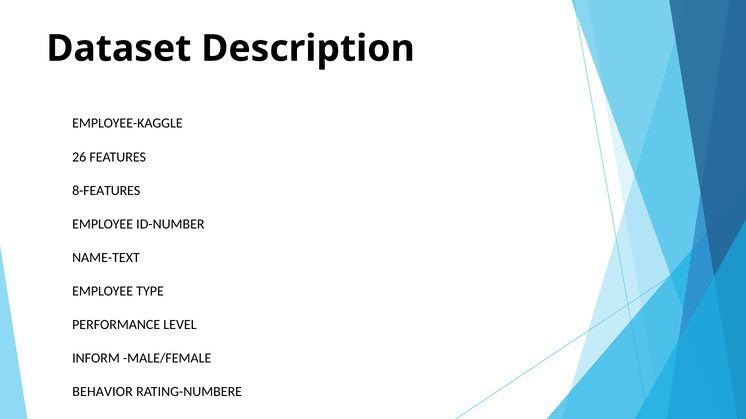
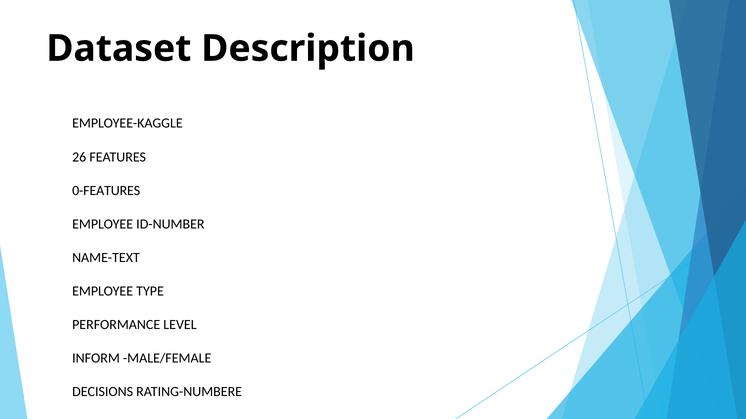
8-FEATURES: 8-FEATURES -> 0-FEATURES
BEHAVIOR: BEHAVIOR -> DECISIONS
